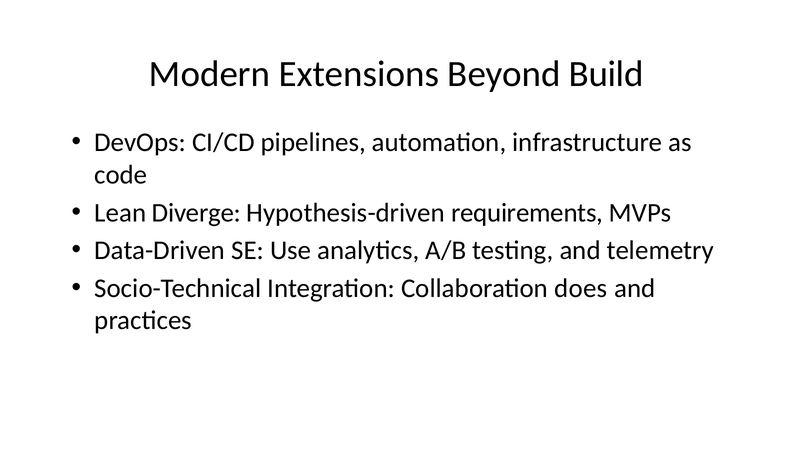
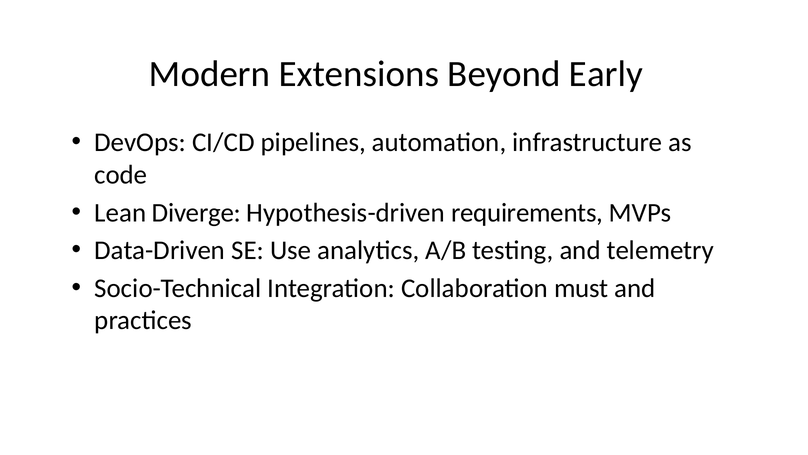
Build: Build -> Early
does: does -> must
